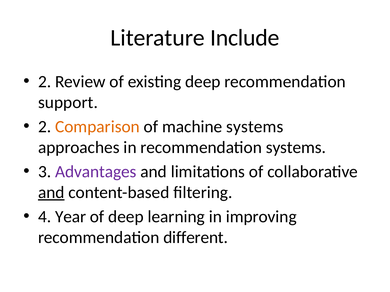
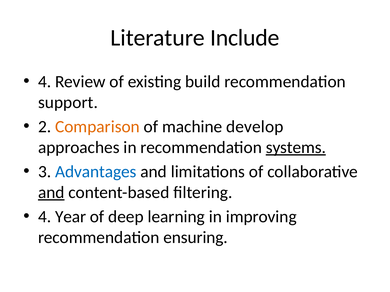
2 at (45, 82): 2 -> 4
existing deep: deep -> build
machine systems: systems -> develop
systems at (296, 148) underline: none -> present
Advantages colour: purple -> blue
different: different -> ensuring
